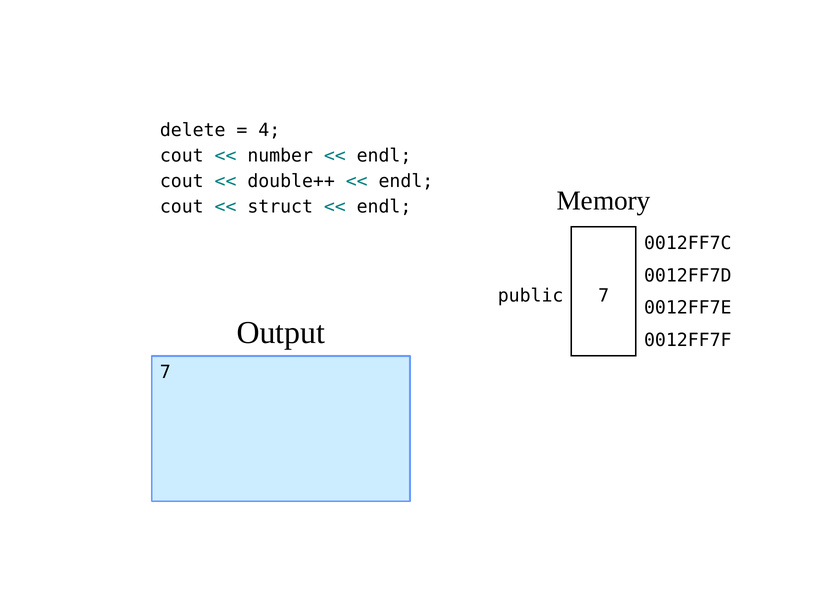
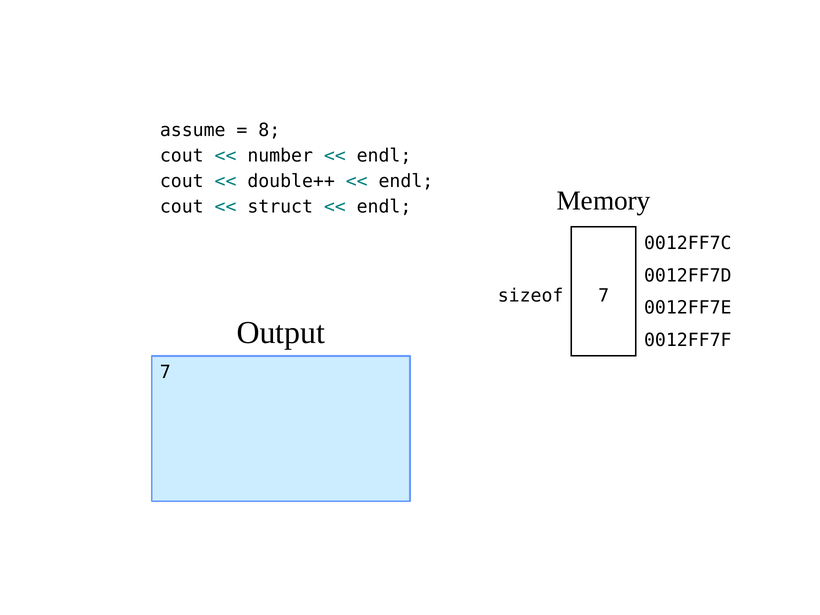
delete: delete -> assume
4: 4 -> 8
public: public -> sizeof
